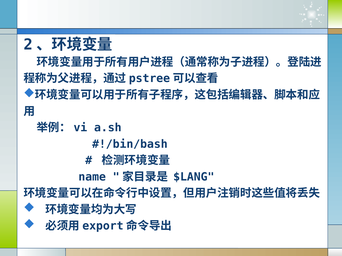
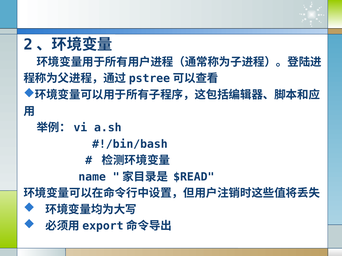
$LANG: $LANG -> $READ
